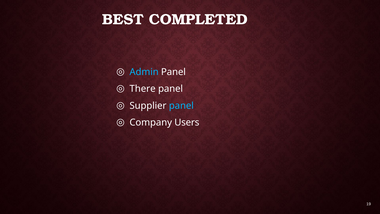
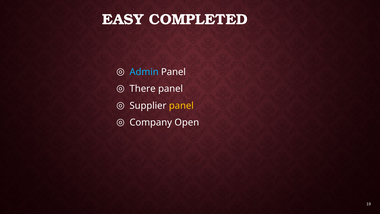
BEST: BEST -> EASY
panel at (181, 106) colour: light blue -> yellow
Users: Users -> Open
